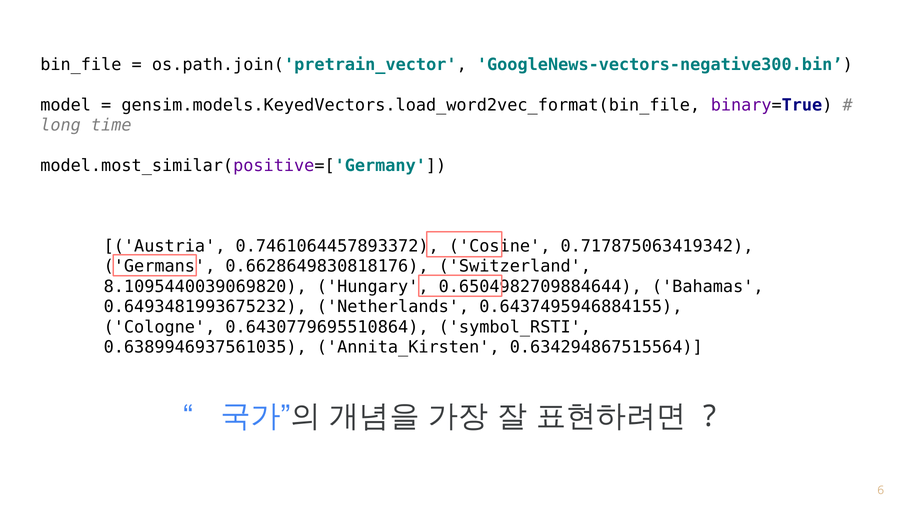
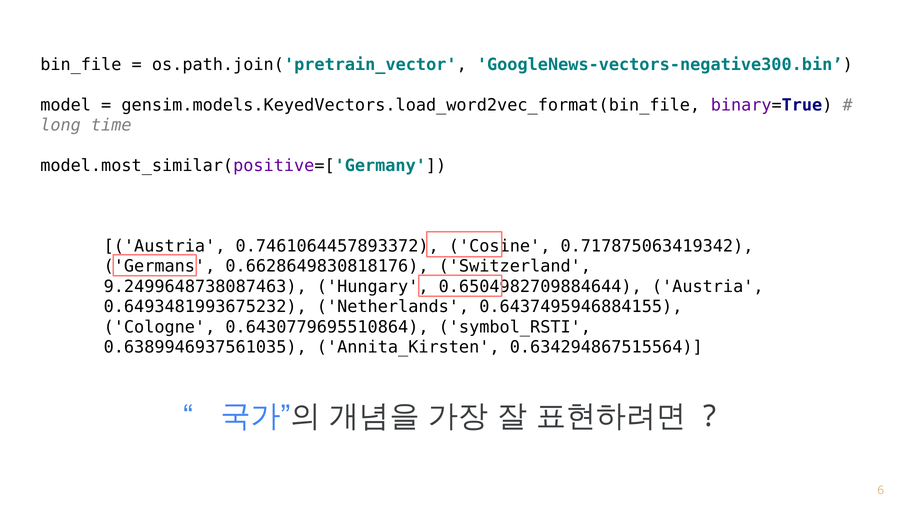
8.1095440039069820: 8.1095440039069820 -> 9.2499648738087463
0.6504982709884644 Bahamas: Bahamas -> Austria
